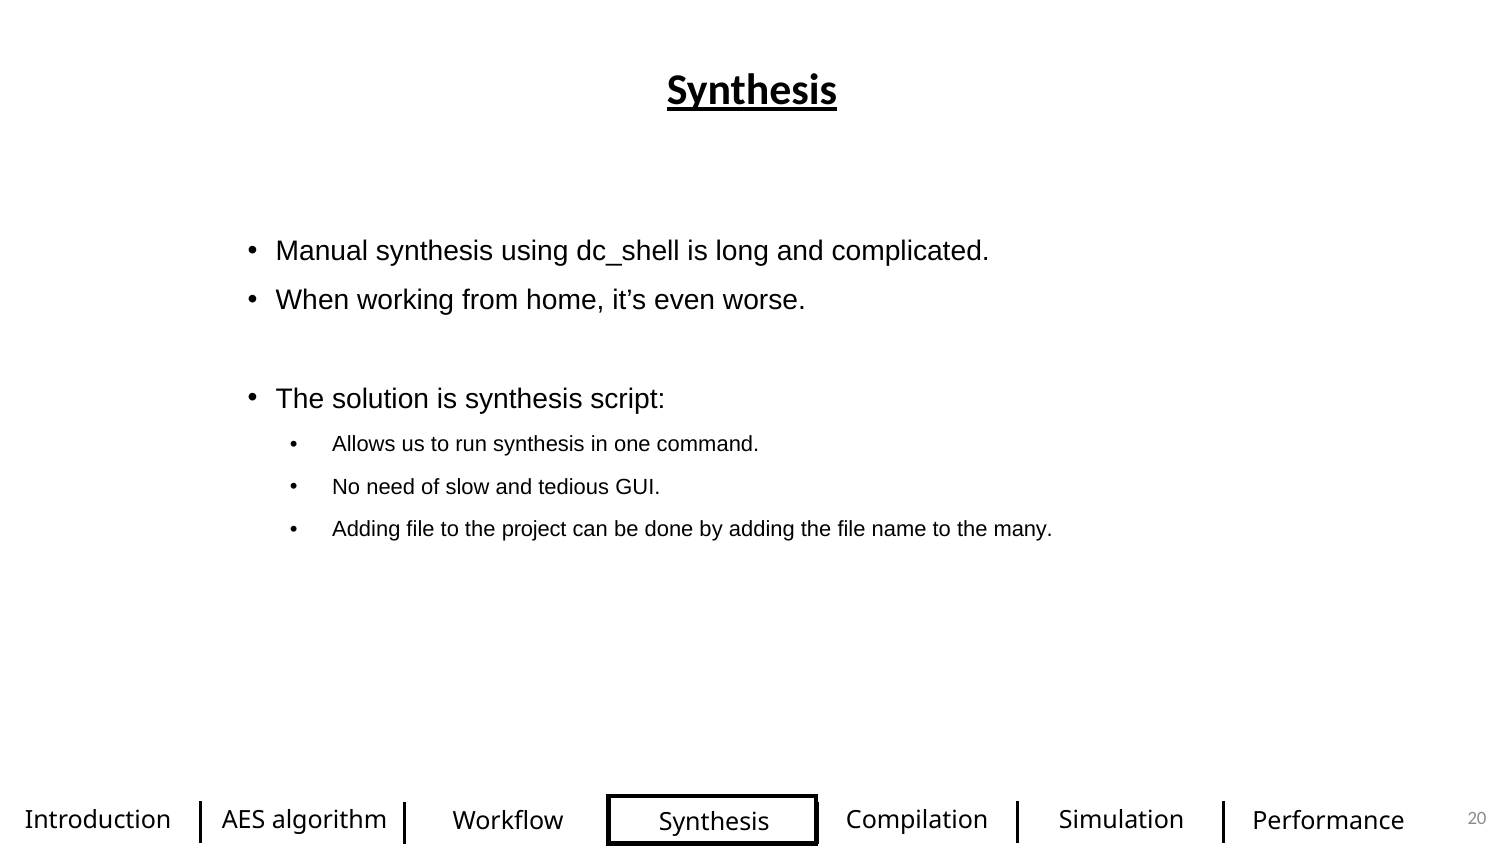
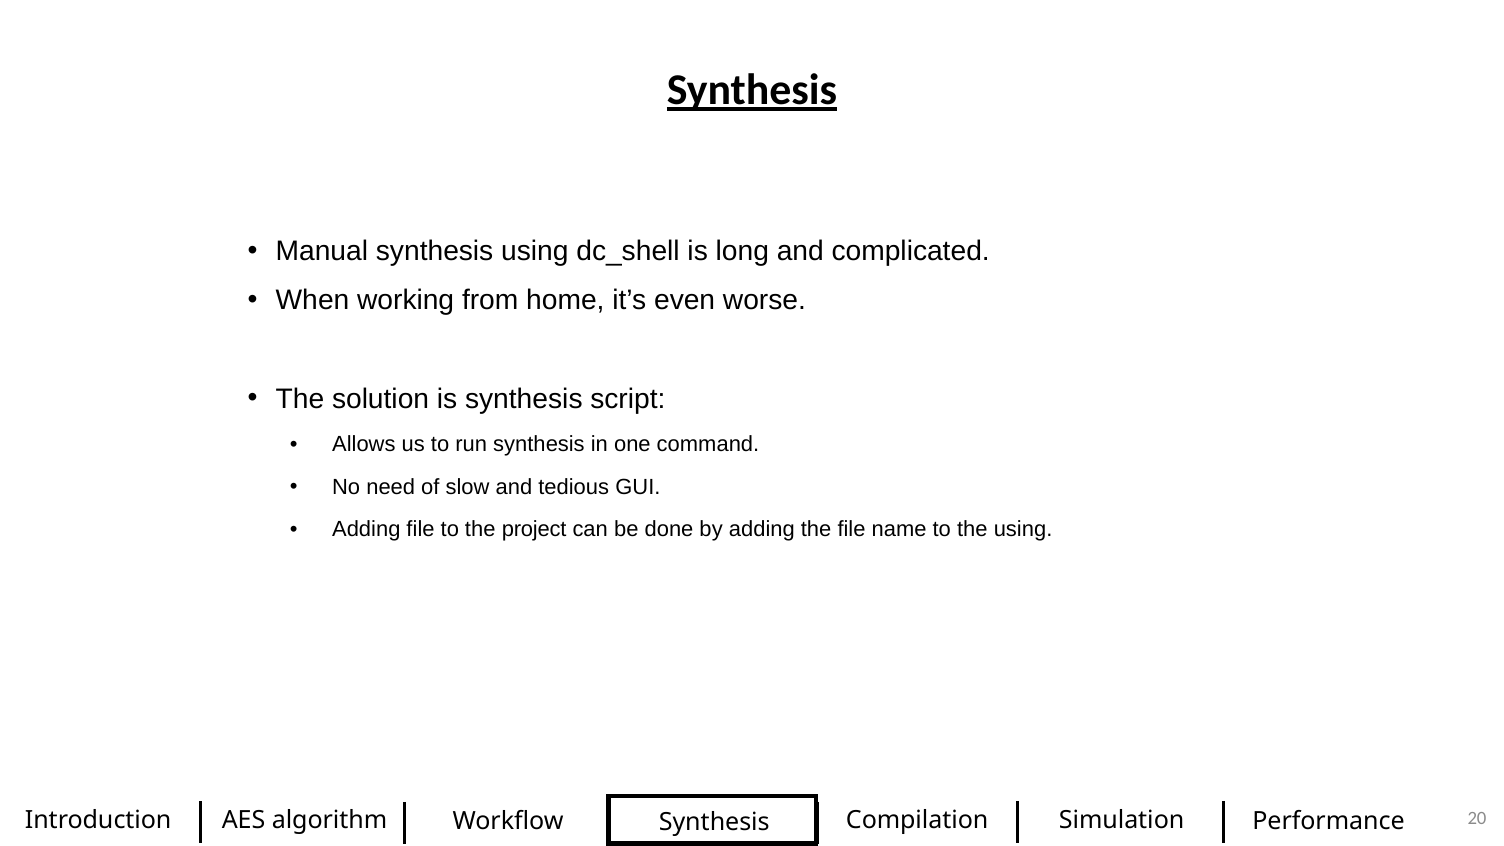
the many: many -> using
